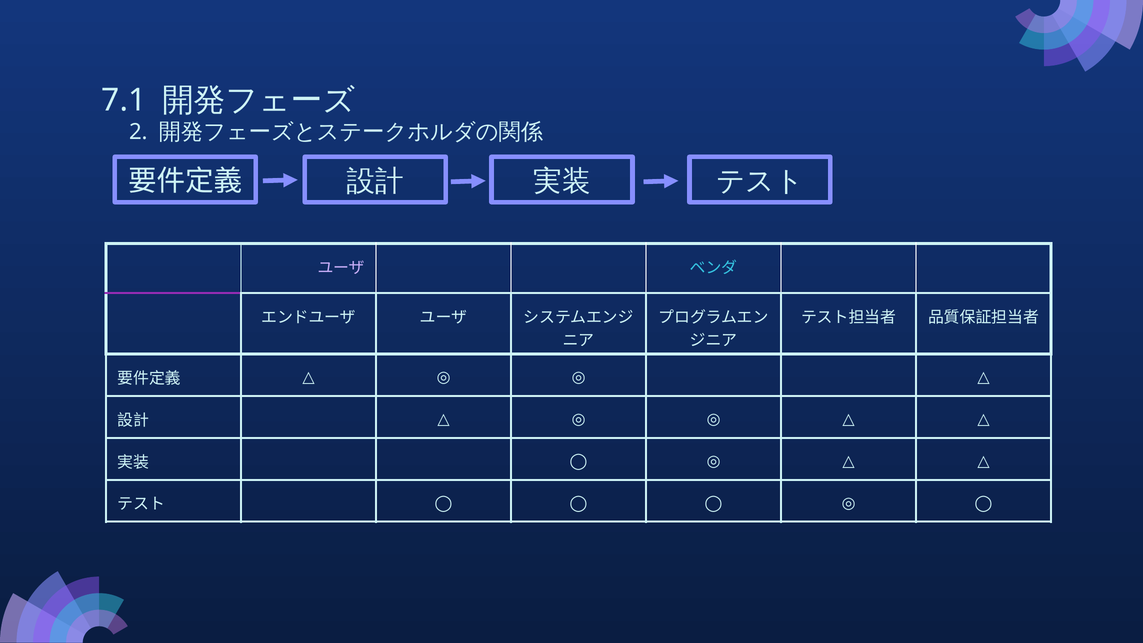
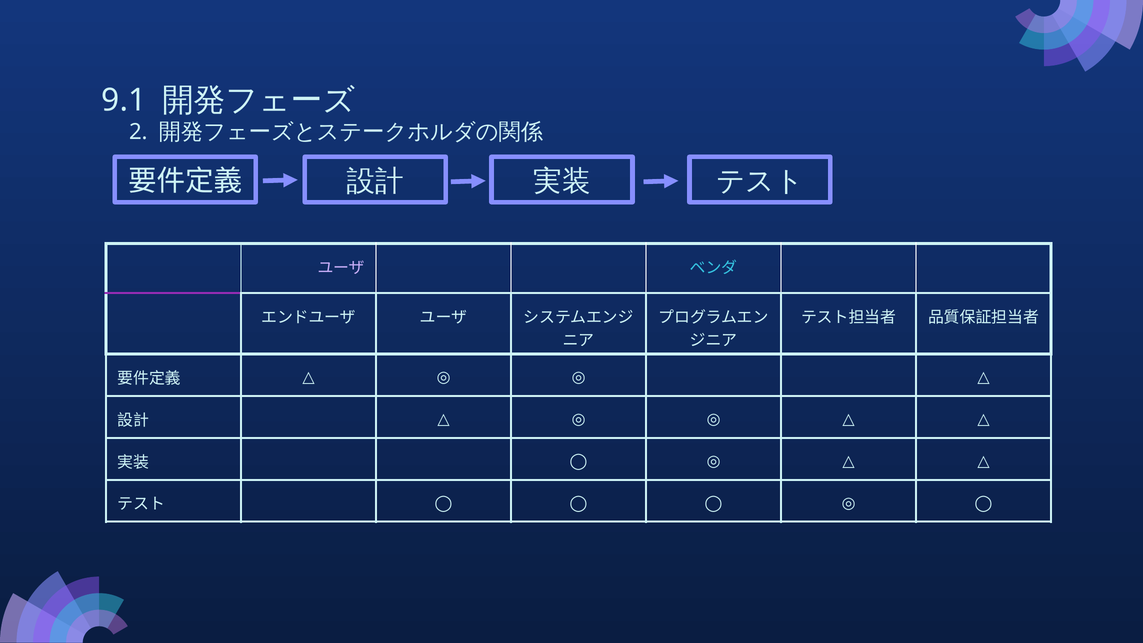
7.1: 7.1 -> 9.1
